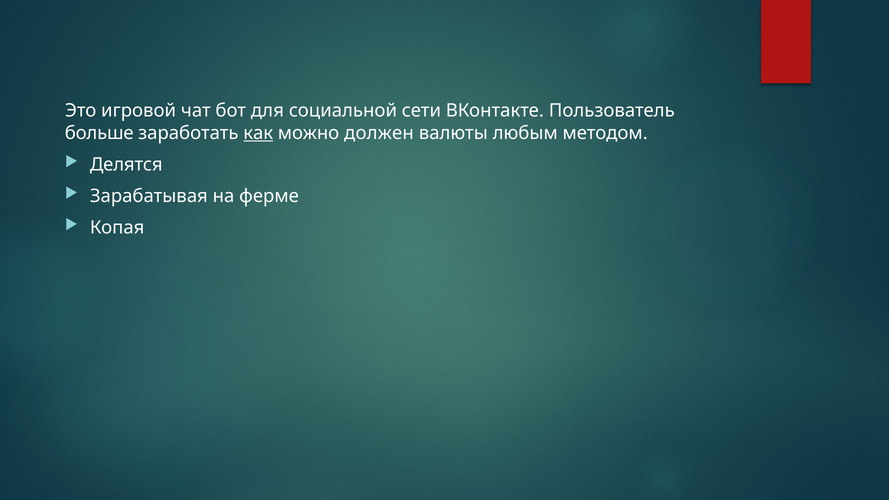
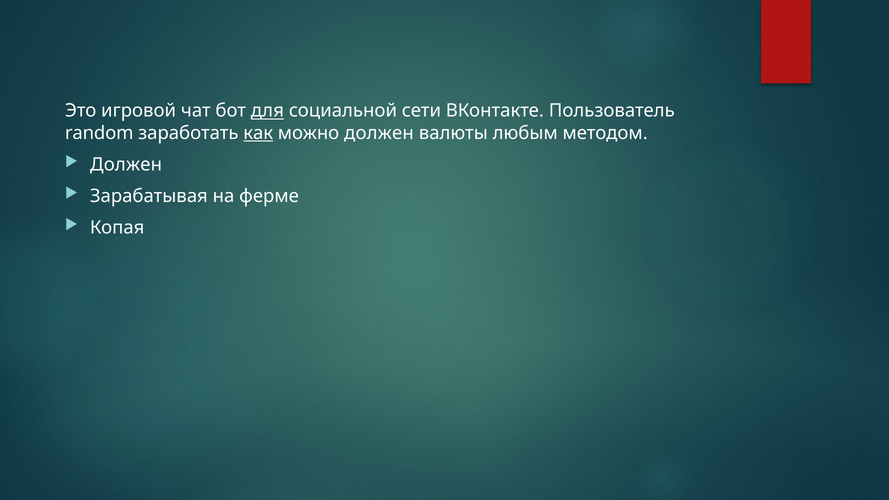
для underline: none -> present
больше: больше -> random
Делятся at (126, 165): Делятся -> Должен
